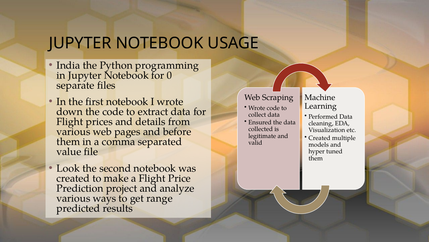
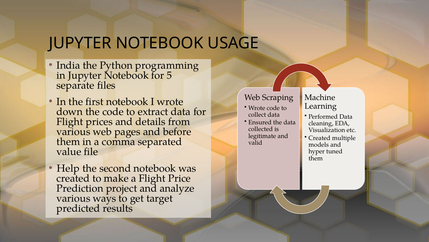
0: 0 -> 5
Look: Look -> Help
range: range -> target
